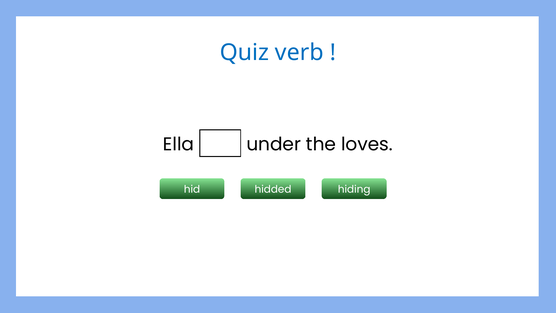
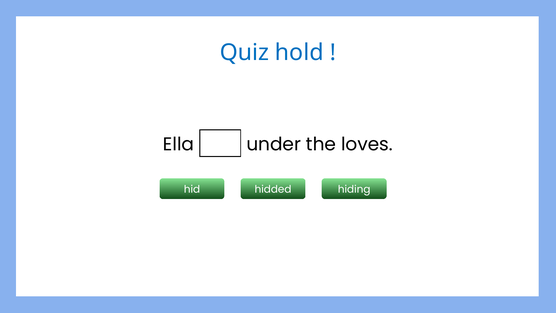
verb: verb -> hold
